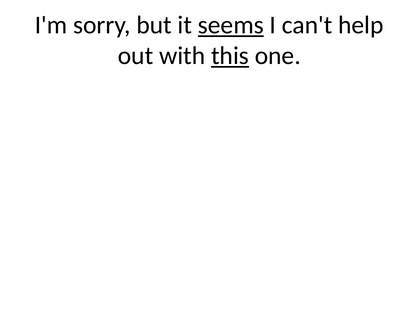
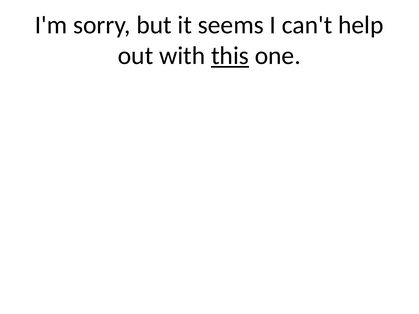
seems underline: present -> none
